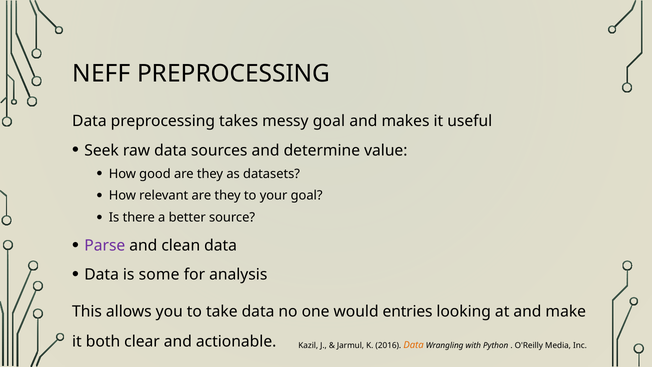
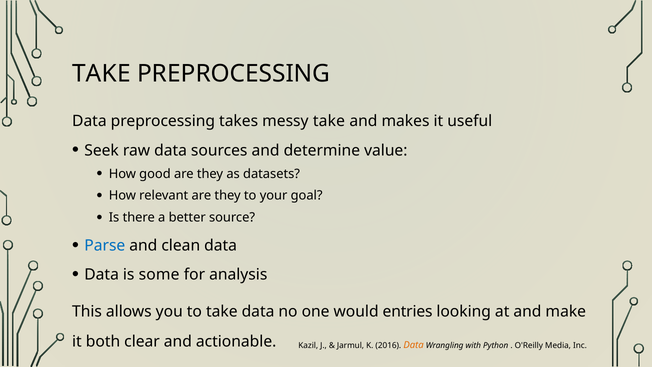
NEFF at (101, 73): NEFF -> TAKE
messy goal: goal -> take
Parse colour: purple -> blue
